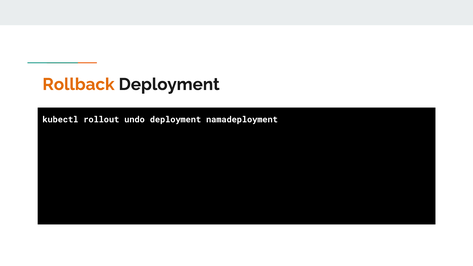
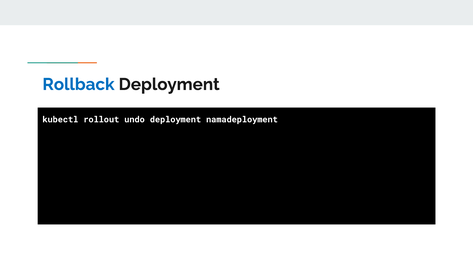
Rollback colour: orange -> blue
